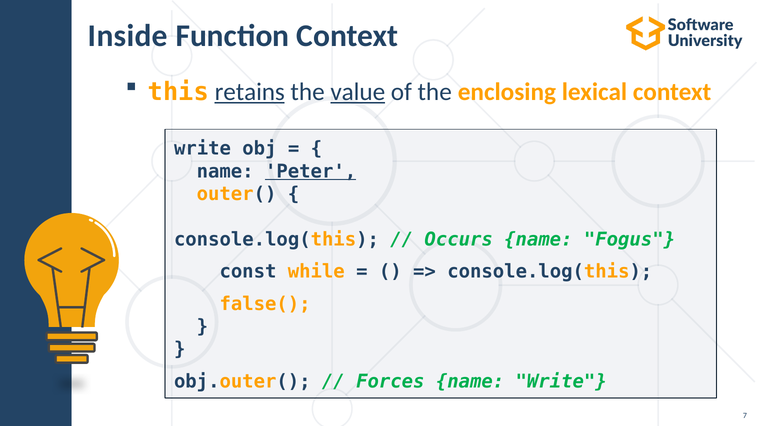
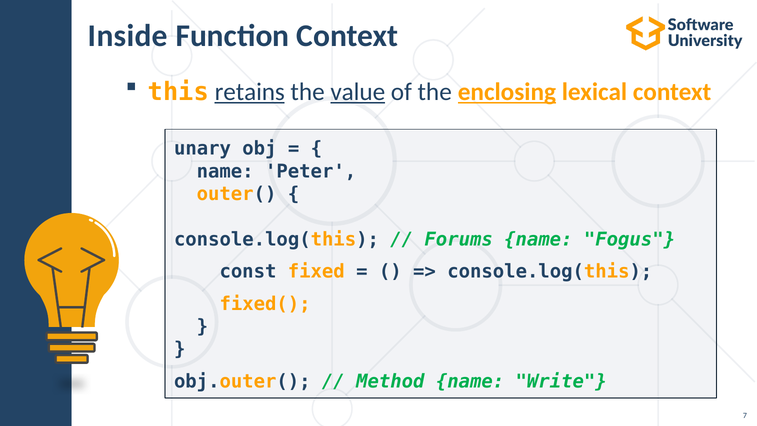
enclosing underline: none -> present
write at (202, 148): write -> unary
Peter underline: present -> none
Occurs: Occurs -> Forums
while: while -> fixed
false(: false( -> fixed(
Forces: Forces -> Method
